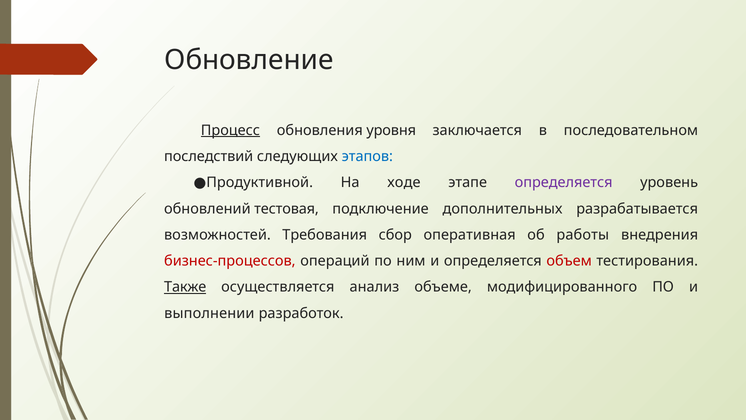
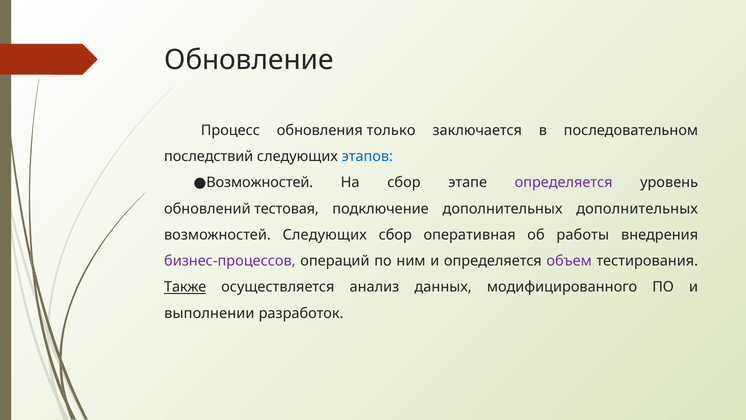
Процесс underline: present -> none
уровня: уровня -> только
Продуктивной at (260, 183): Продуктивной -> Возможностей
На ходе: ходе -> сбор
дополнительных разрабатывается: разрабатывается -> дополнительных
возможностей Требования: Требования -> Следующих
бизнес-процессов colour: red -> purple
объем colour: red -> purple
объеме: объеме -> данных
